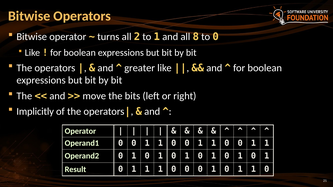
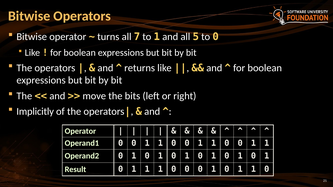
2: 2 -> 7
8: 8 -> 5
greater: greater -> returns
